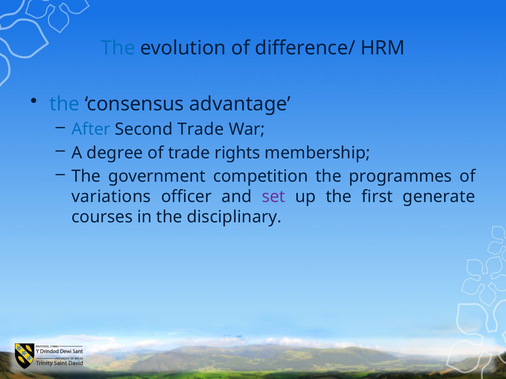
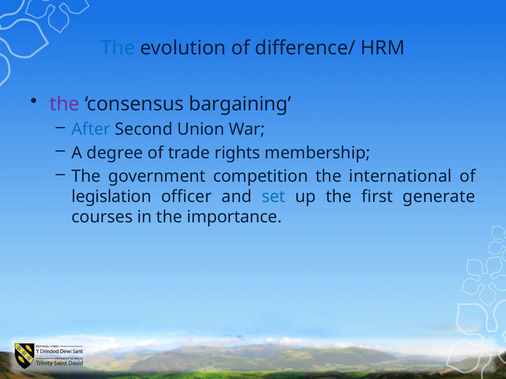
the at (65, 104) colour: blue -> purple
advantage: advantage -> bargaining
Second Trade: Trade -> Union
programmes: programmes -> international
variations: variations -> legislation
set colour: purple -> blue
disciplinary: disciplinary -> importance
